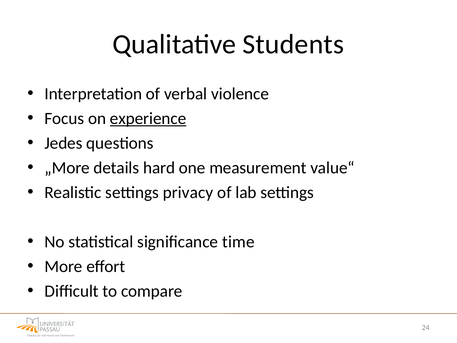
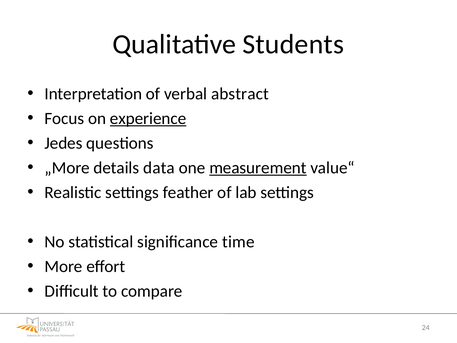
violence: violence -> abstract
hard: hard -> data
measurement underline: none -> present
privacy: privacy -> feather
